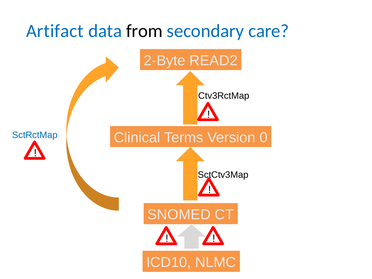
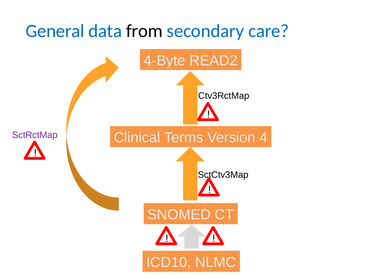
Artifact: Artifact -> General
2-Byte: 2-Byte -> 4-Byte
SctRctMap colour: blue -> purple
0: 0 -> 4
